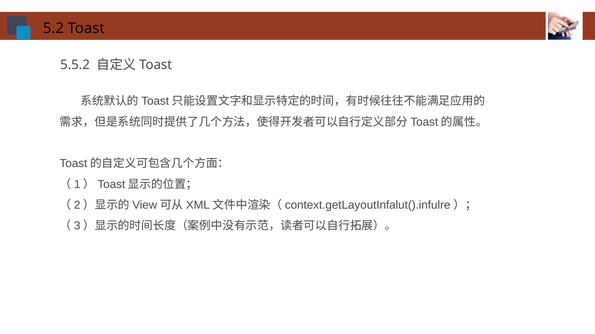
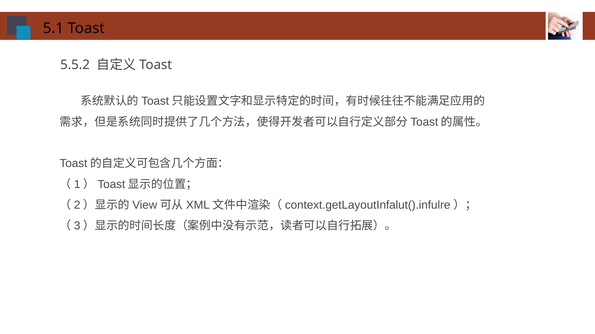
5.2: 5.2 -> 5.1
